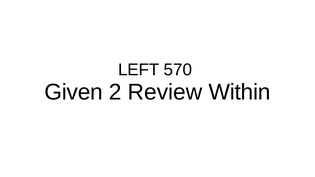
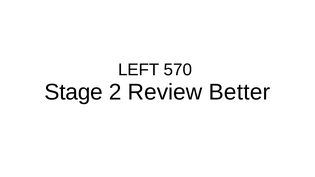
Given: Given -> Stage
Within: Within -> Better
